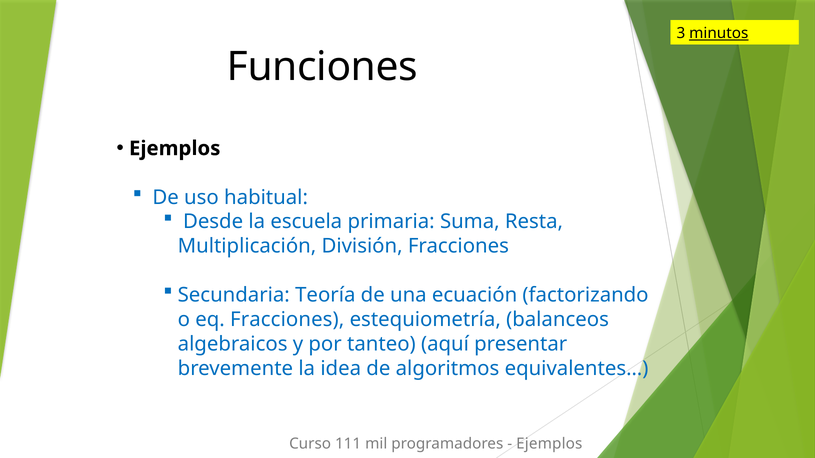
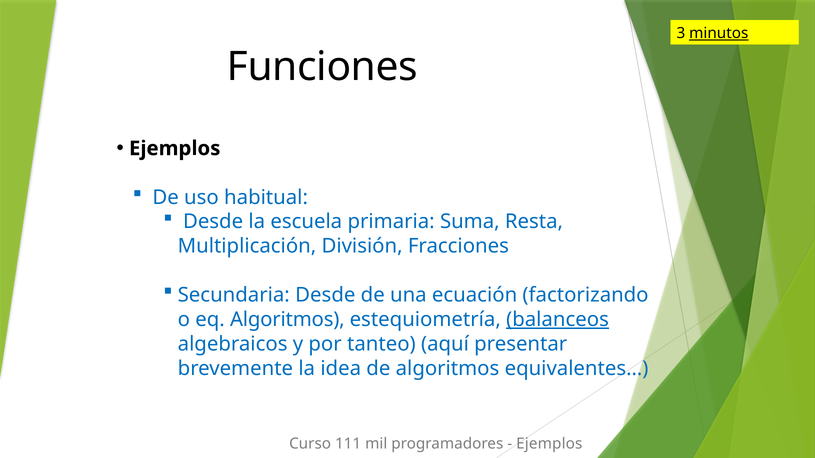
Secundaria Teoría: Teoría -> Desde
eq Fracciones: Fracciones -> Algoritmos
balanceos underline: none -> present
